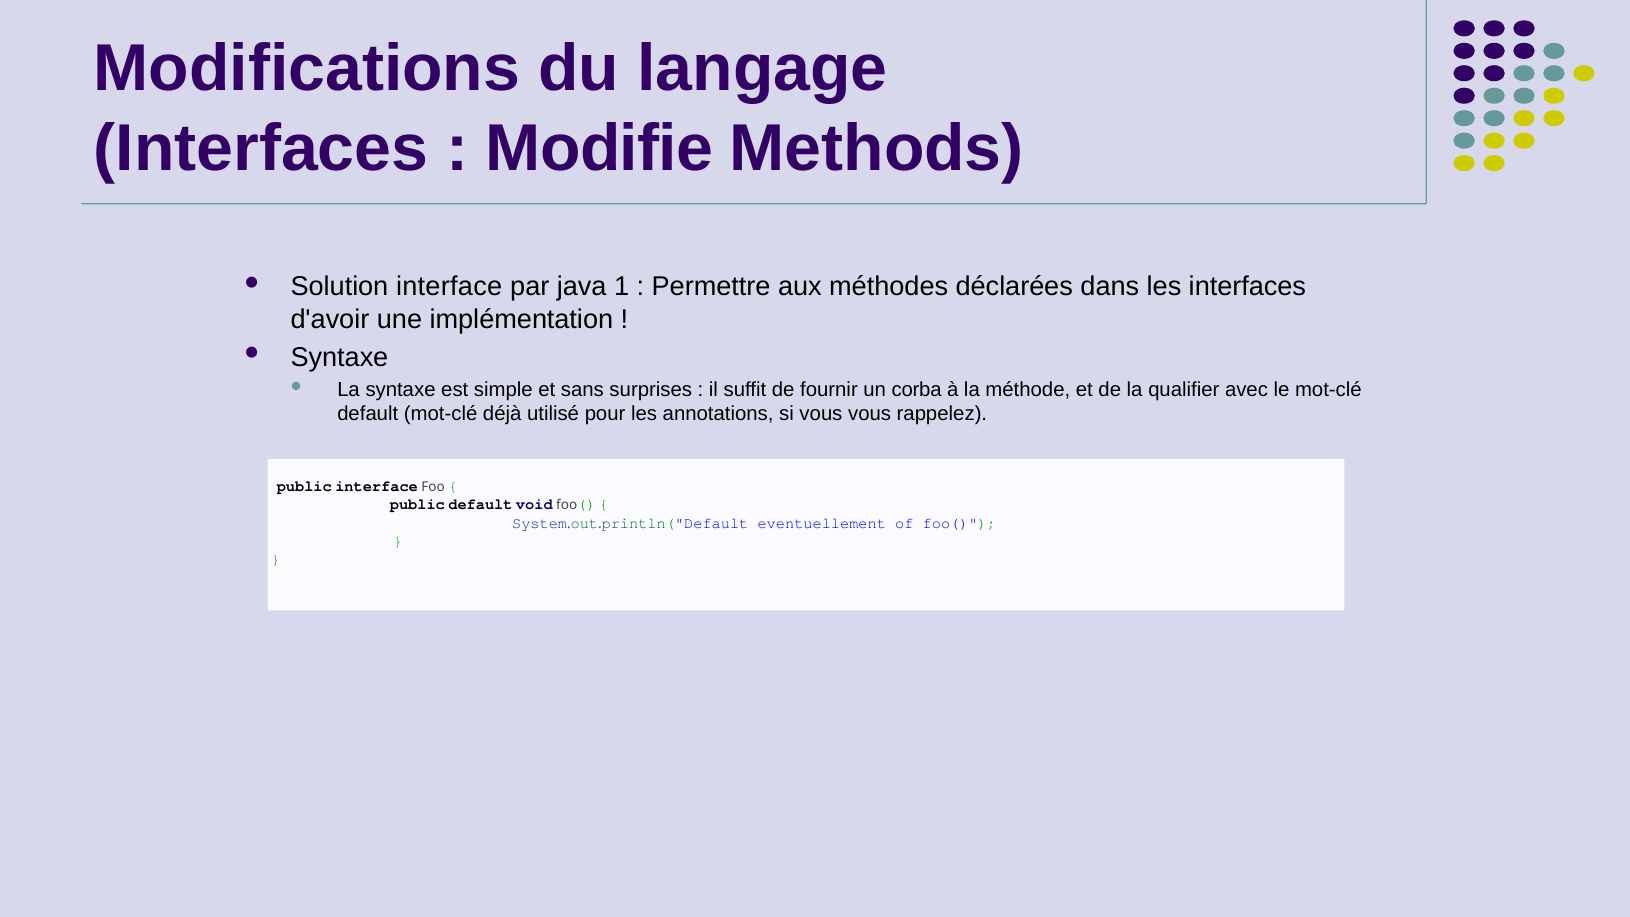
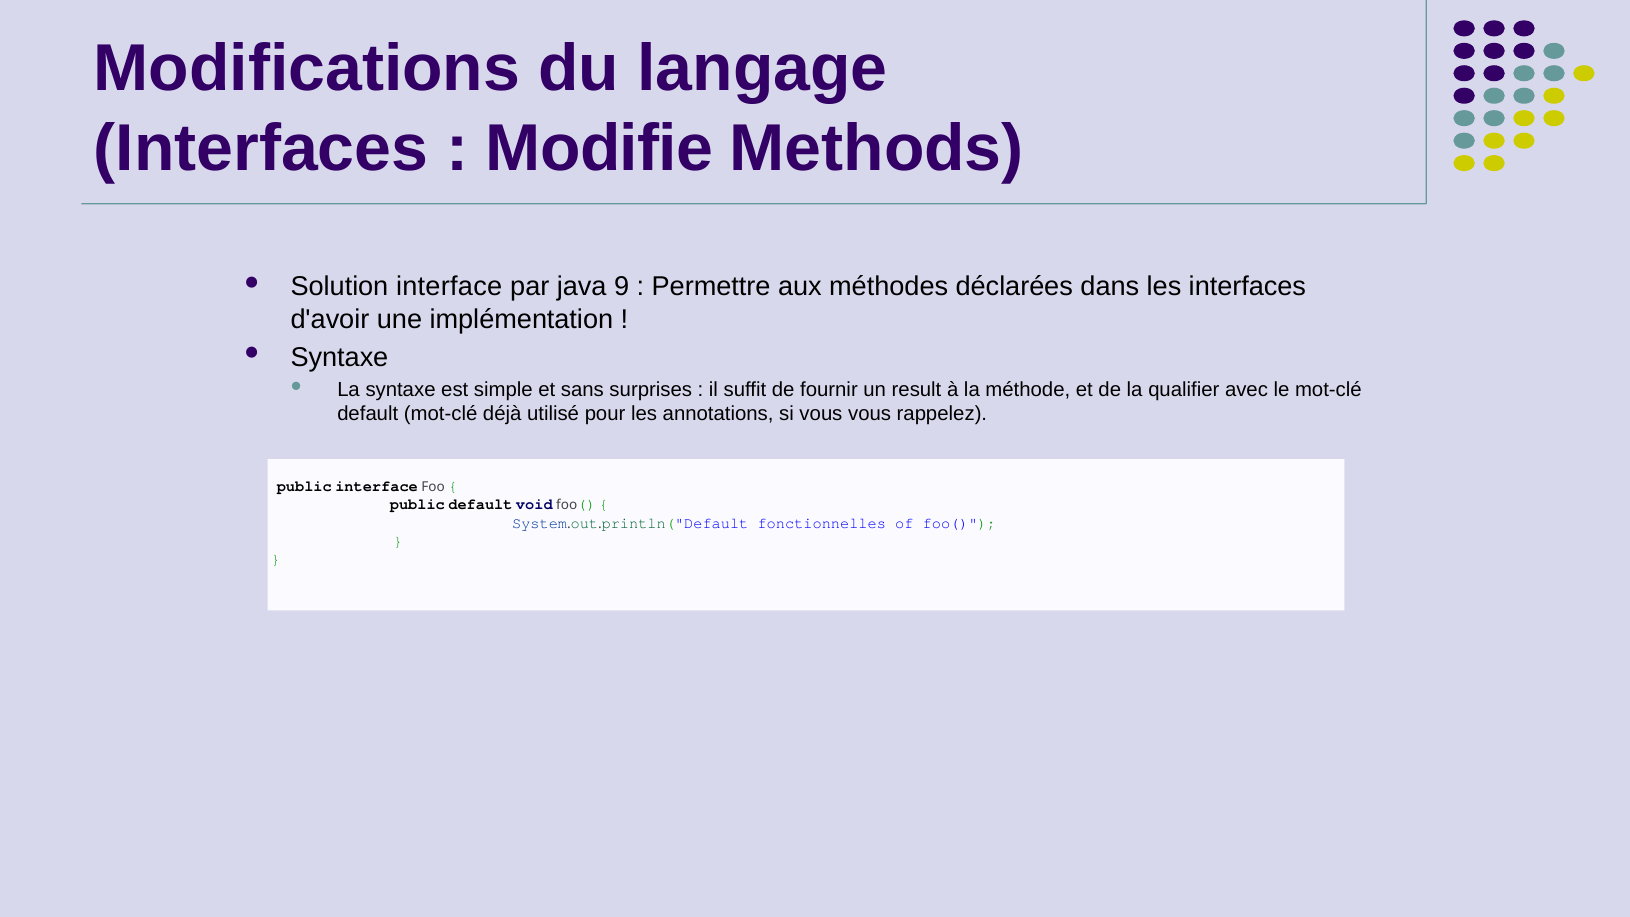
1: 1 -> 9
corba: corba -> result
eventuellement: eventuellement -> fonctionnelles
